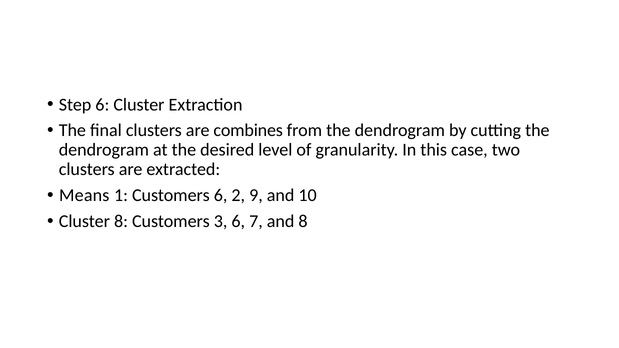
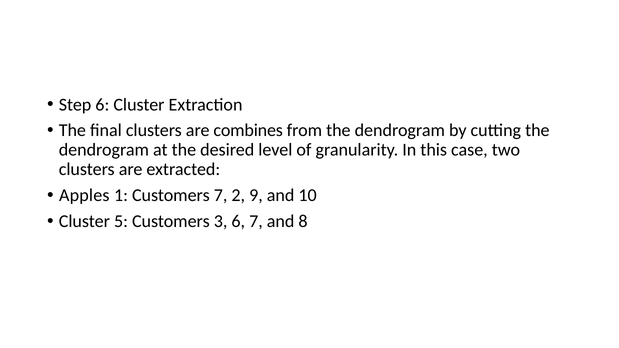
Means: Means -> Apples
Customers 6: 6 -> 7
Cluster 8: 8 -> 5
